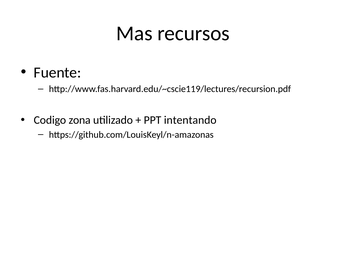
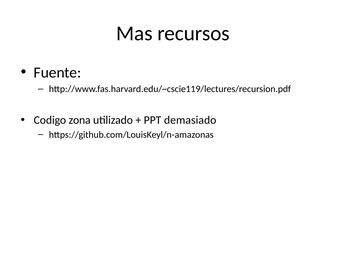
intentando: intentando -> demasiado
